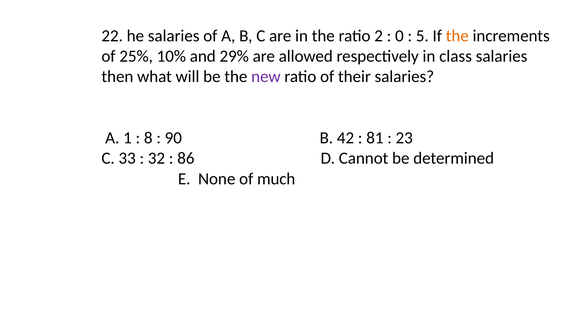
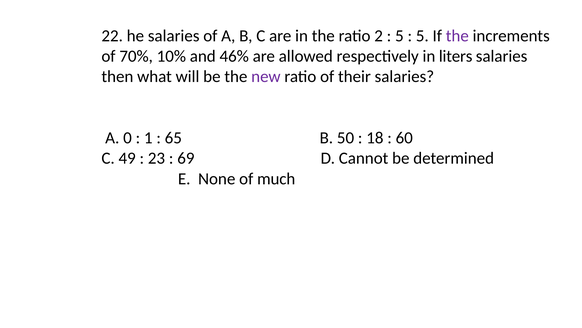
0 at (399, 36): 0 -> 5
the at (457, 36) colour: orange -> purple
25%: 25% -> 70%
29%: 29% -> 46%
class: class -> liters
1: 1 -> 0
8: 8 -> 1
90: 90 -> 65
42: 42 -> 50
81: 81 -> 18
23: 23 -> 60
33: 33 -> 49
32: 32 -> 23
86: 86 -> 69
